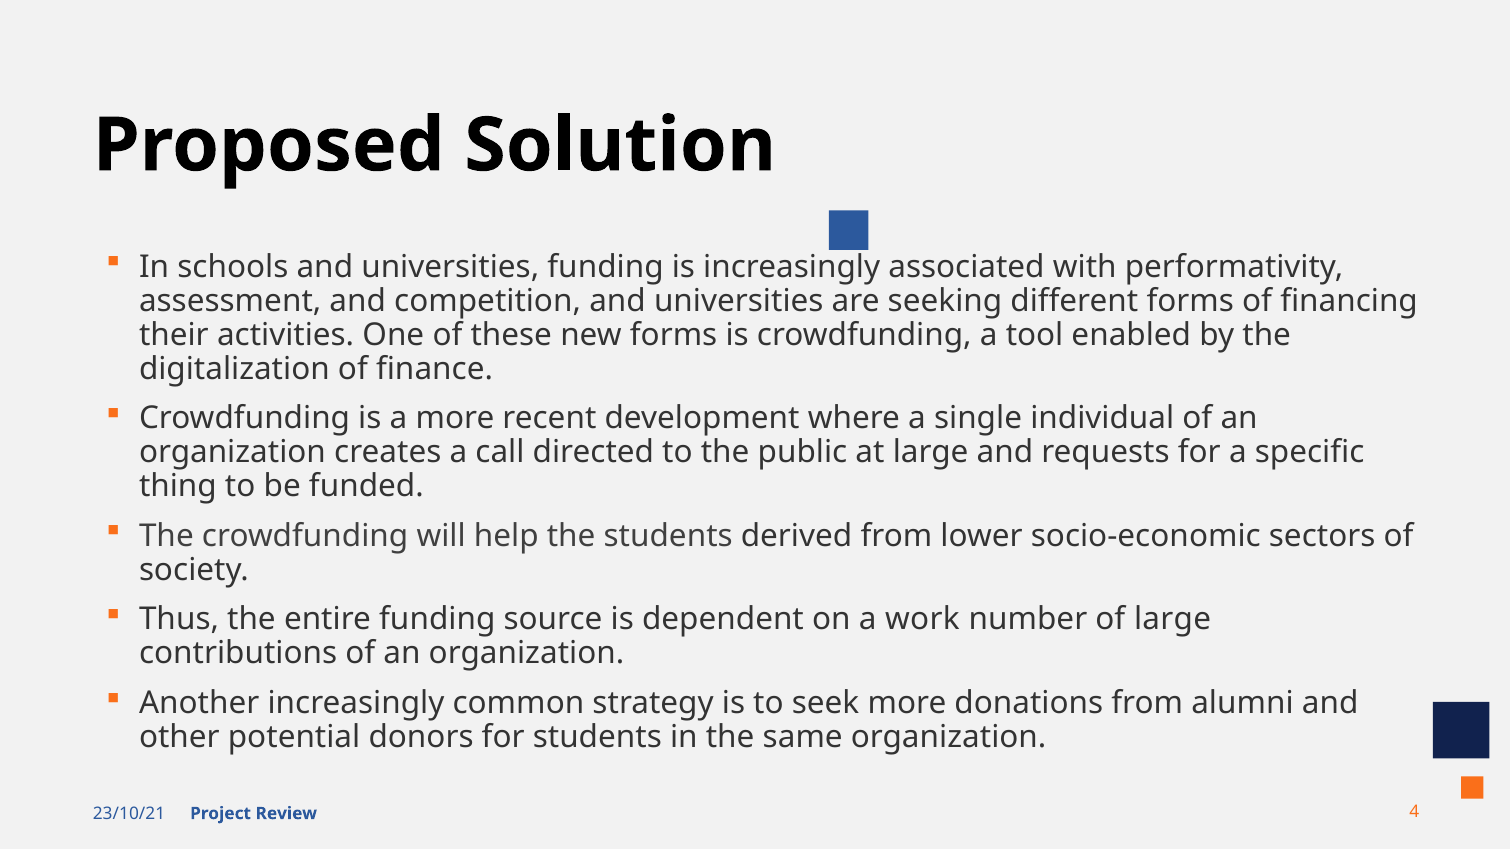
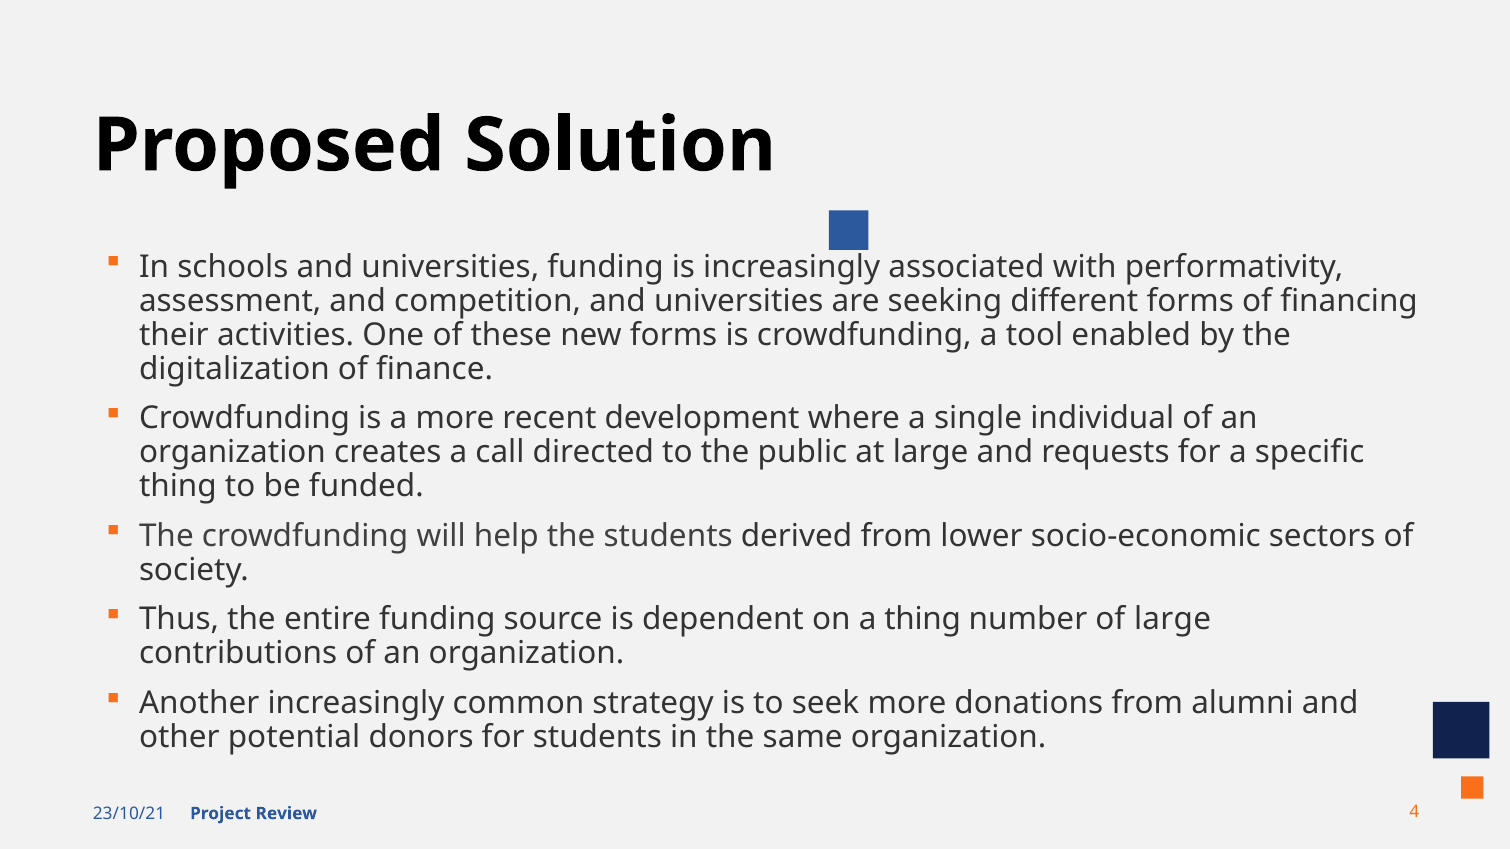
a work: work -> thing
